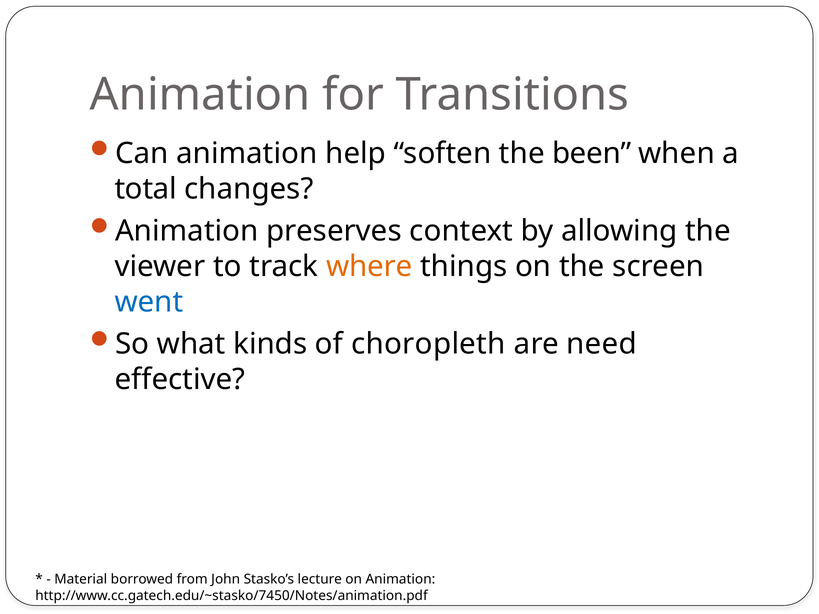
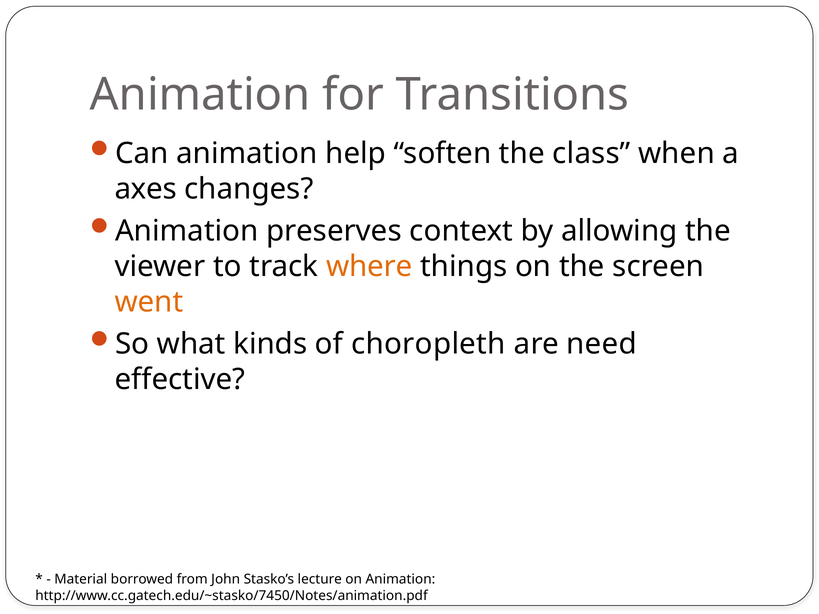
been: been -> class
total: total -> axes
went colour: blue -> orange
